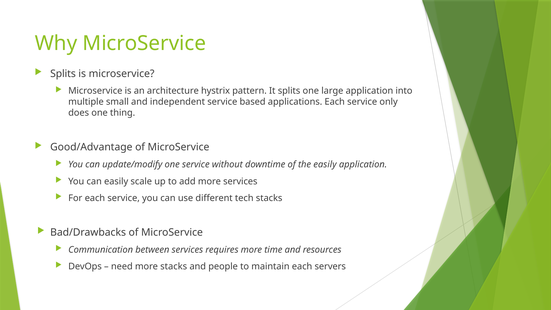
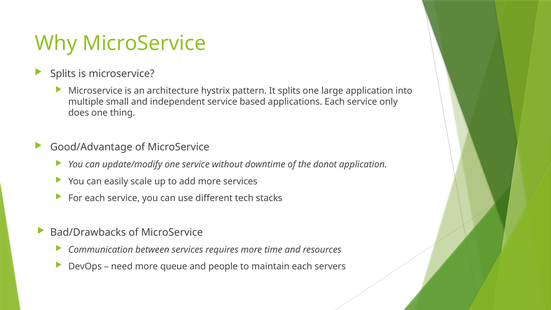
the easily: easily -> donot
more stacks: stacks -> queue
